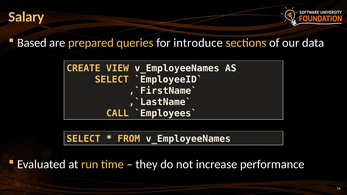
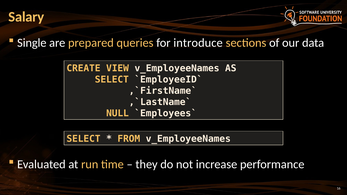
Based: Based -> Single
CALL: CALL -> NULL
